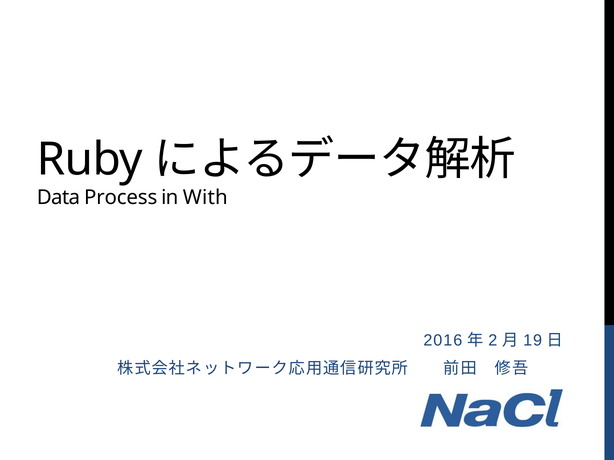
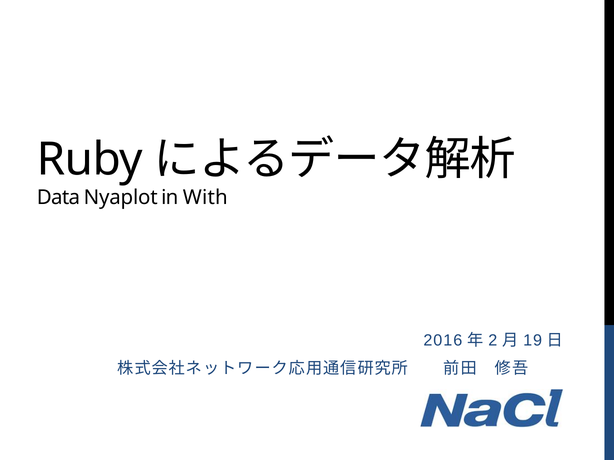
Process: Process -> Nyaplot
